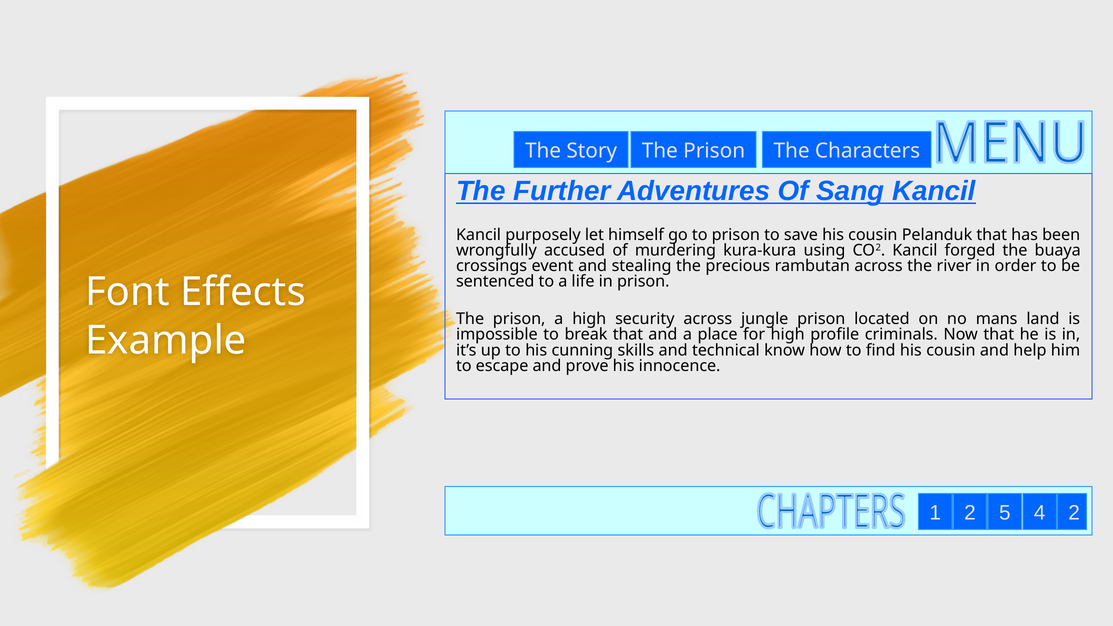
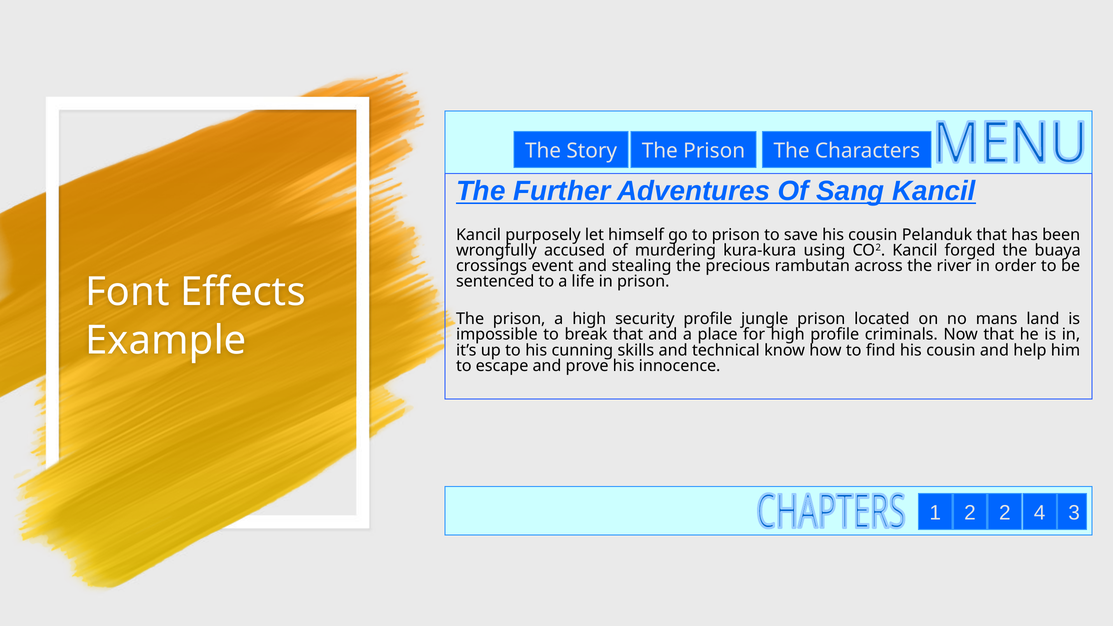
security across: across -> profile
2 5: 5 -> 2
4 2: 2 -> 3
